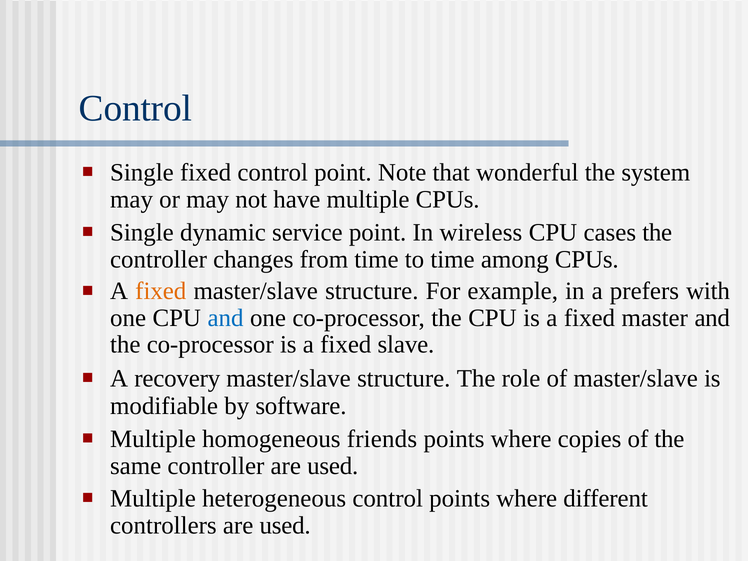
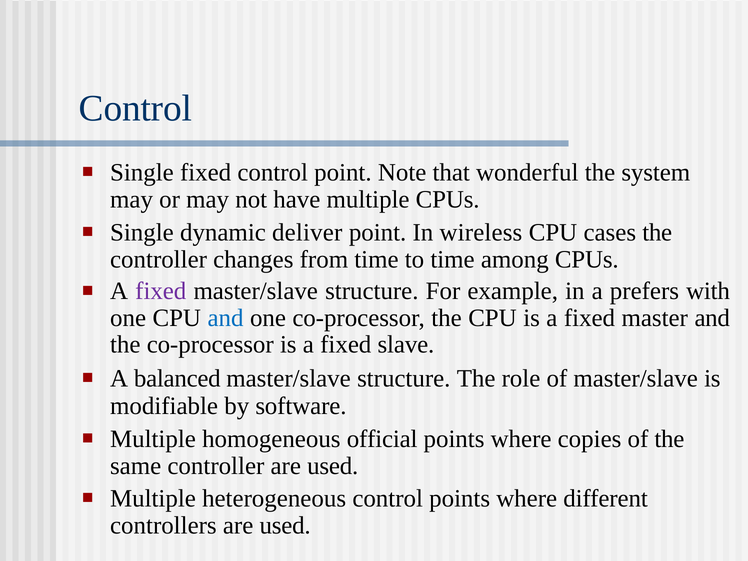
service: service -> deliver
fixed at (161, 291) colour: orange -> purple
recovery: recovery -> balanced
friends: friends -> official
